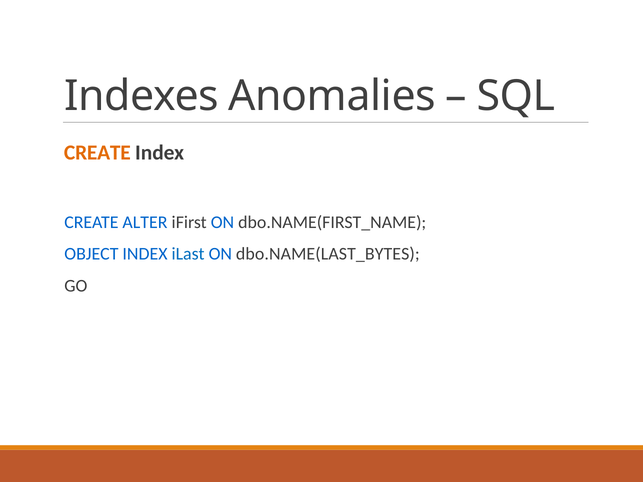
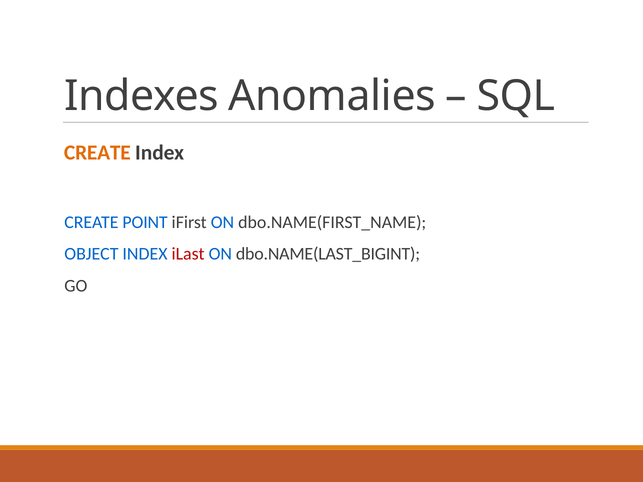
ALTER: ALTER -> POINT
iLast colour: blue -> red
dbo.NAME(LAST_BYTES: dbo.NAME(LAST_BYTES -> dbo.NAME(LAST_BIGINT
